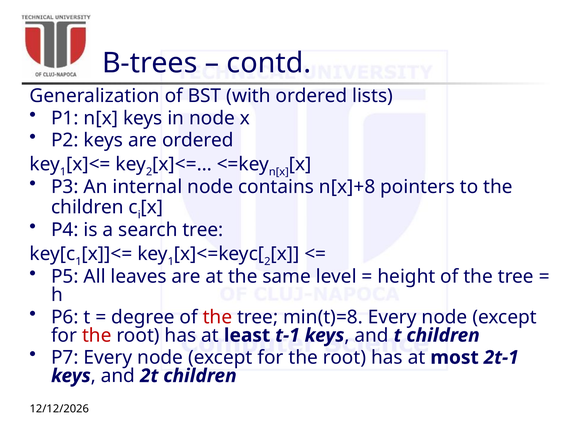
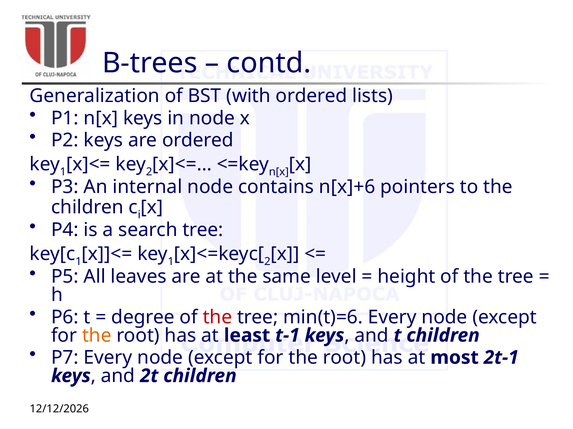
n[x]+8: n[x]+8 -> n[x]+6
min(t)=8: min(t)=8 -> min(t)=6
the at (97, 336) colour: red -> orange
